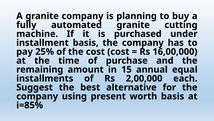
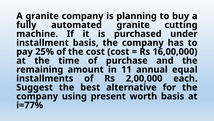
15: 15 -> 11
i=85%: i=85% -> i=77%
